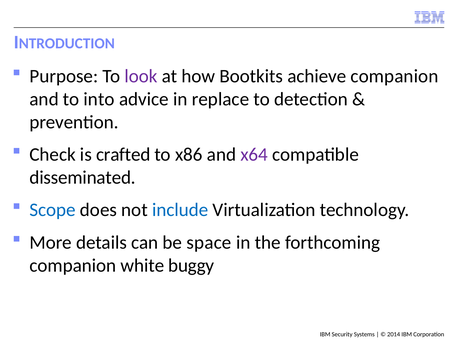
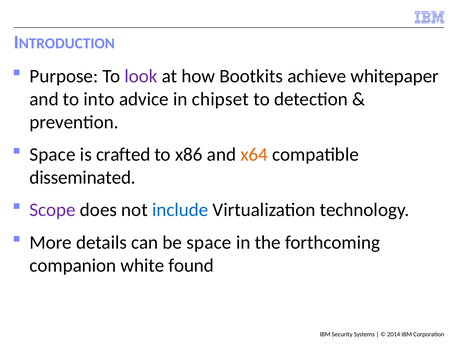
achieve companion: companion -> whitepaper
replace: replace -> chipset
Check at (53, 154): Check -> Space
x64 colour: purple -> orange
Scope colour: blue -> purple
buggy: buggy -> found
